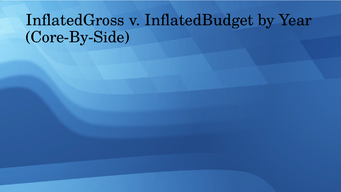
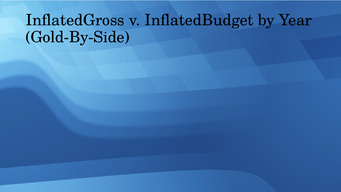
Core-By-Side: Core-By-Side -> Gold-By-Side
